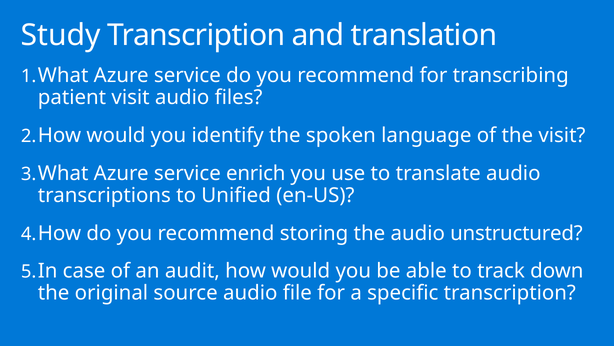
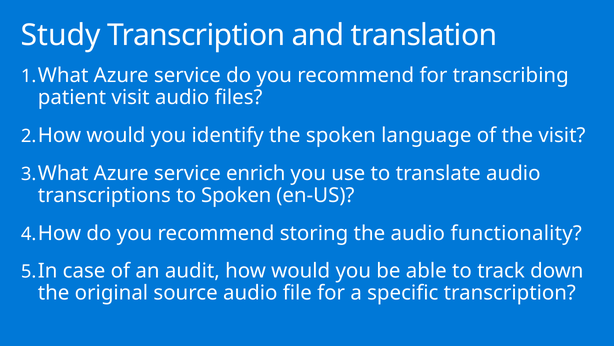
to Unified: Unified -> Spoken
unstructured: unstructured -> functionality
